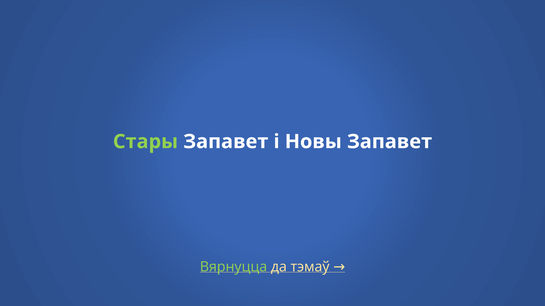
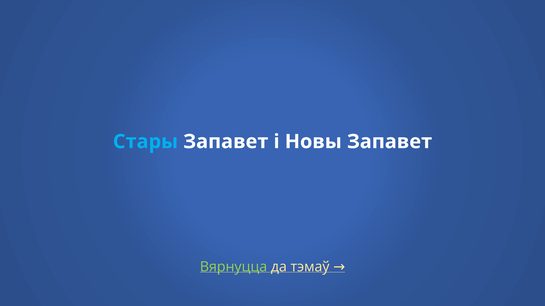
Стары colour: light green -> light blue
